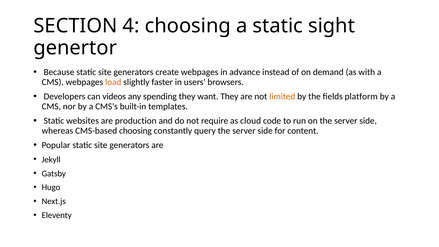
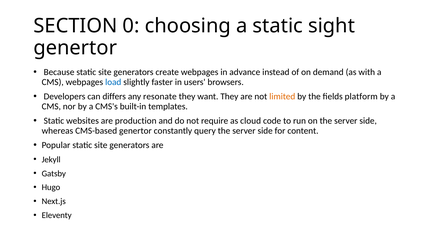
4: 4 -> 0
load colour: orange -> blue
videos: videos -> differs
spending: spending -> resonate
CMS-based choosing: choosing -> genertor
